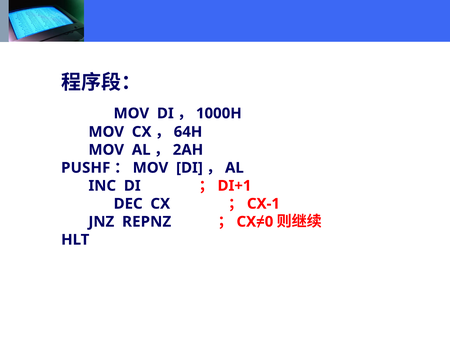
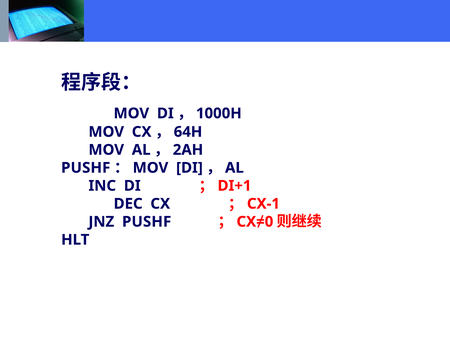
JNZ REPNZ: REPNZ -> PUSHF
